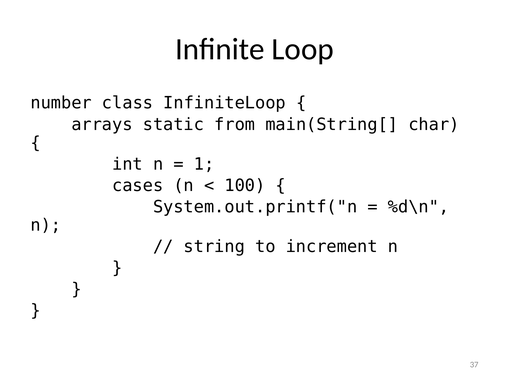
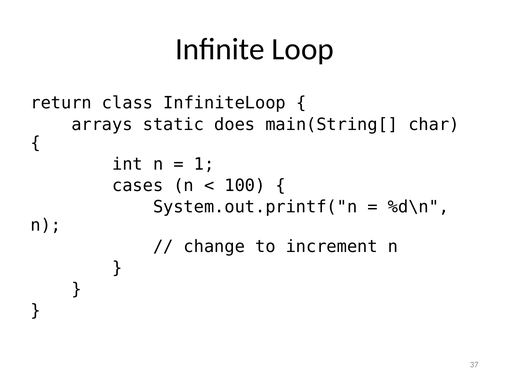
number: number -> return
from: from -> does
string: string -> change
